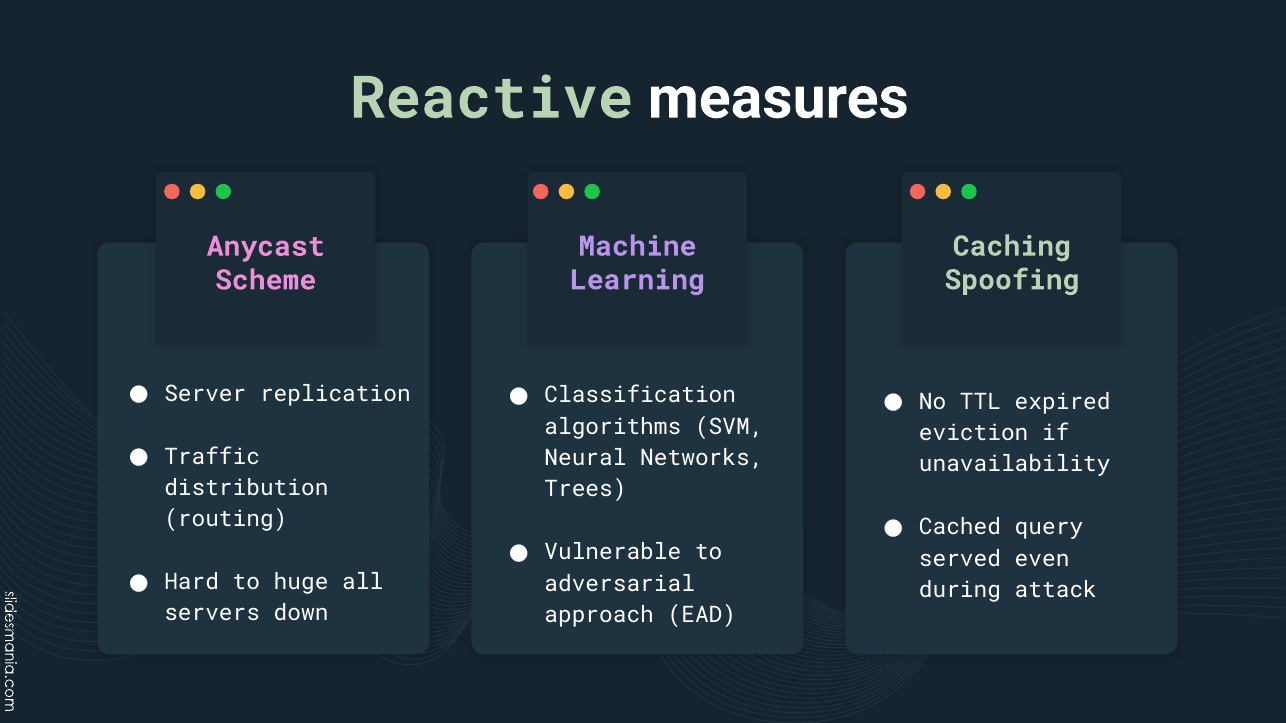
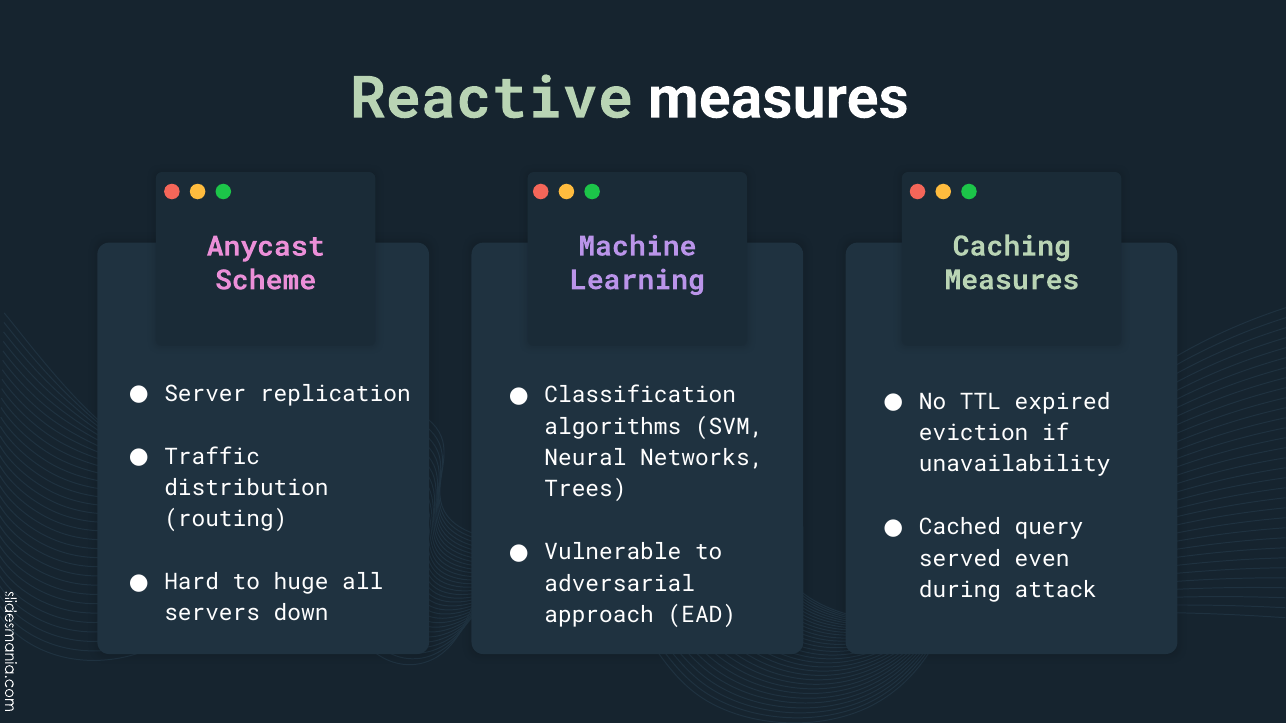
Spoofing at (1012, 280): Spoofing -> Measures
